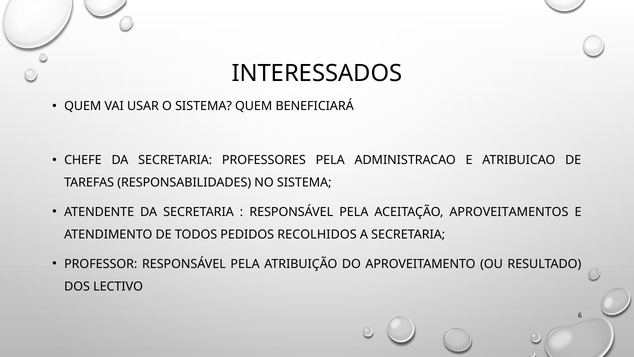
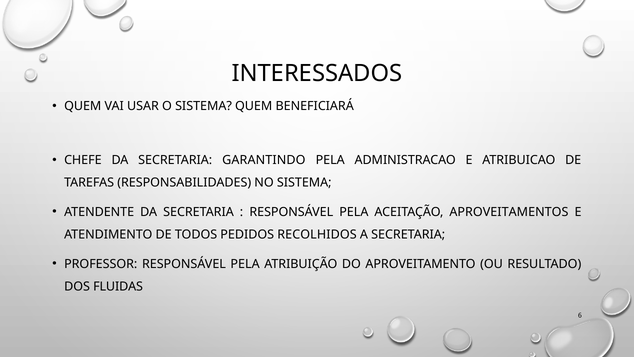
PROFESSORES: PROFESSORES -> GARANTINDO
LECTIVO: LECTIVO -> FLUIDAS
